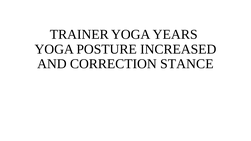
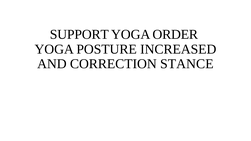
TRAINER: TRAINER -> SUPPORT
YEARS: YEARS -> ORDER
